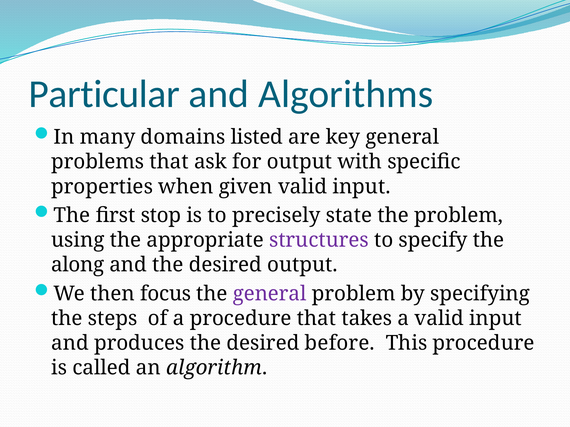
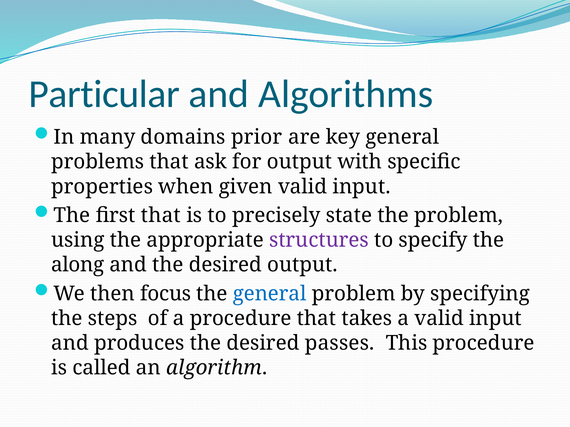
listed: listed -> prior
first stop: stop -> that
general at (270, 294) colour: purple -> blue
before: before -> passes
